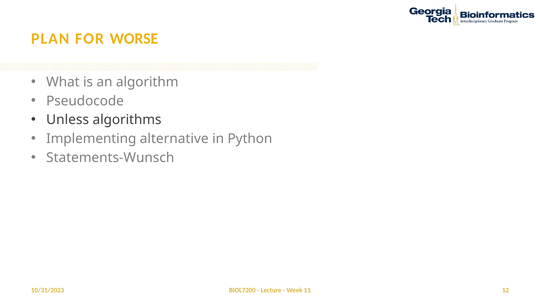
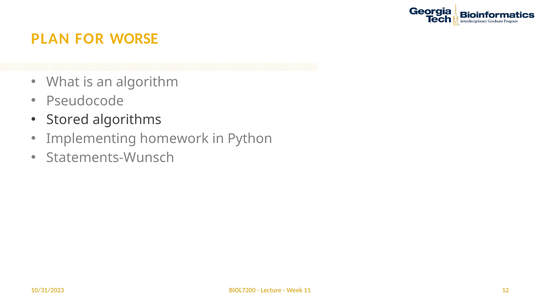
Unless: Unless -> Stored
alternative: alternative -> homework
